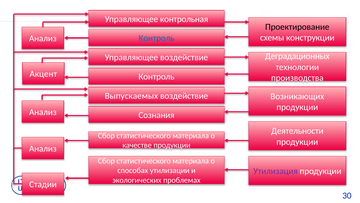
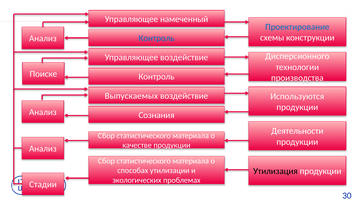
контрольная: контрольная -> намеченный
Проектирование colour: black -> blue
Деградационных: Деградационных -> Дисперсионного
Акцент: Акцент -> Поиске
Возникающих: Возникающих -> Используются
Утилизация colour: purple -> black
